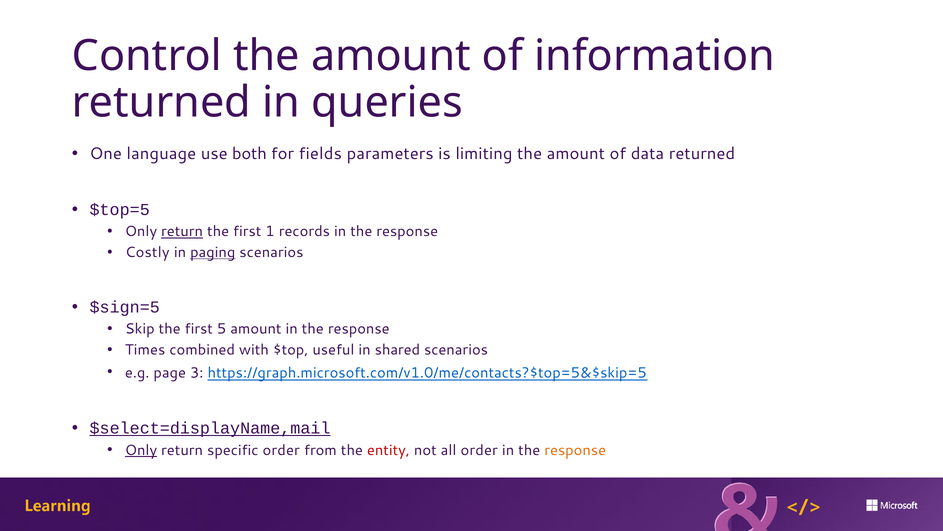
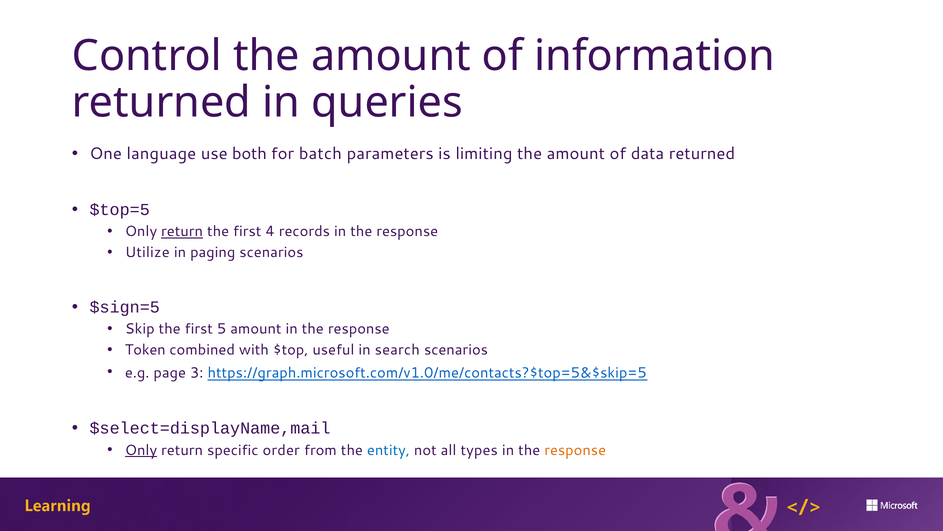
fields: fields -> batch
1: 1 -> 4
Costly: Costly -> Utilize
paging underline: present -> none
Times: Times -> Token
shared: shared -> search
$select=displayName,mail underline: present -> none
entity colour: red -> blue
all order: order -> types
